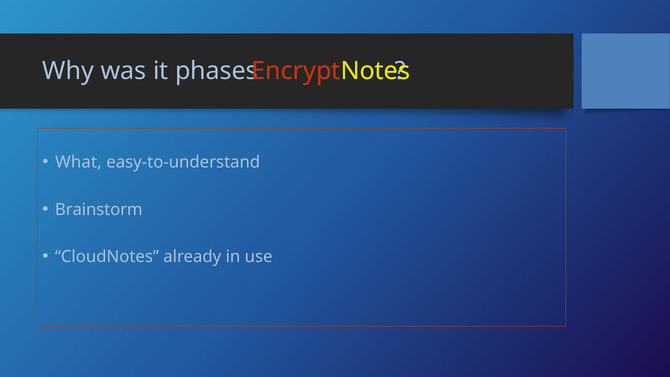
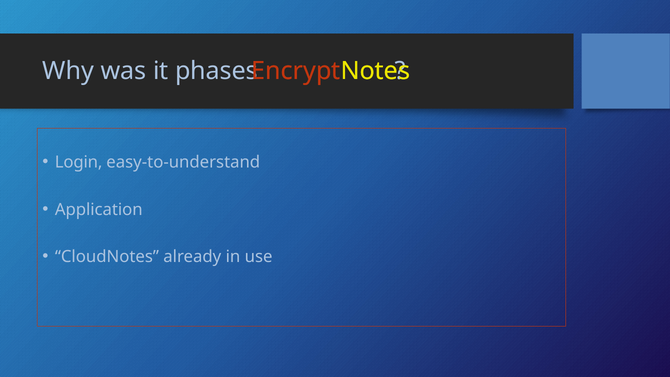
What: What -> Login
Brainstorm: Brainstorm -> Application
